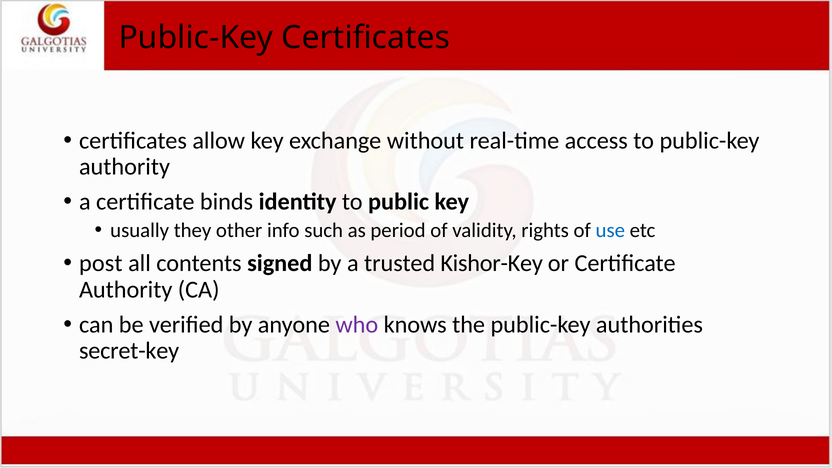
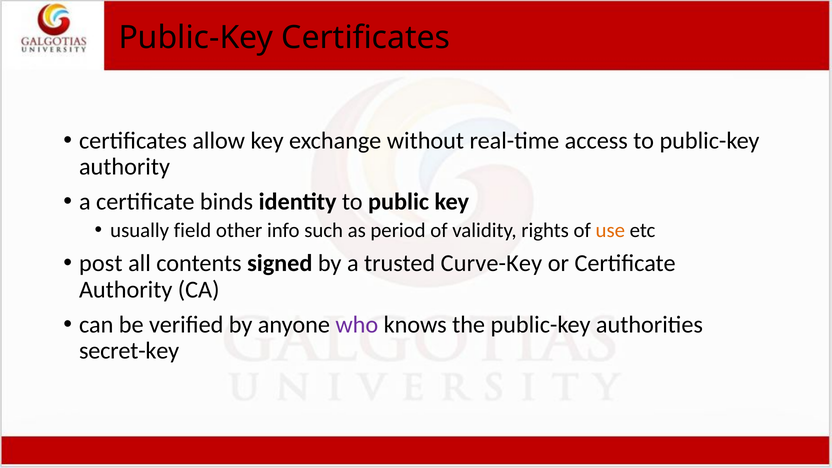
they: they -> field
use colour: blue -> orange
Kishor-Key: Kishor-Key -> Curve-Key
